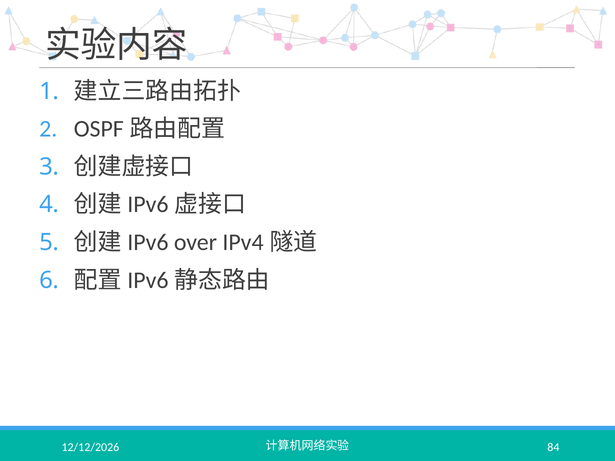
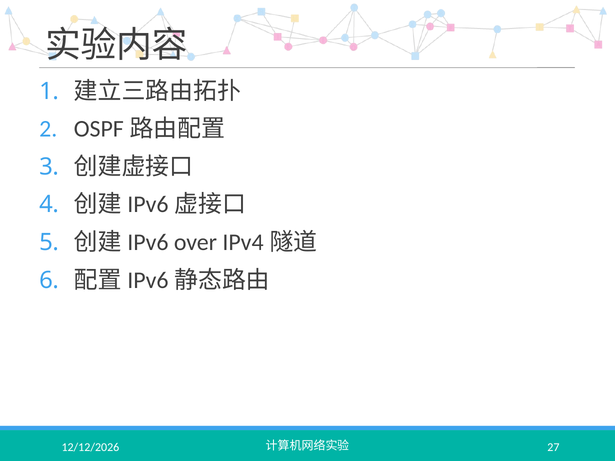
84: 84 -> 27
